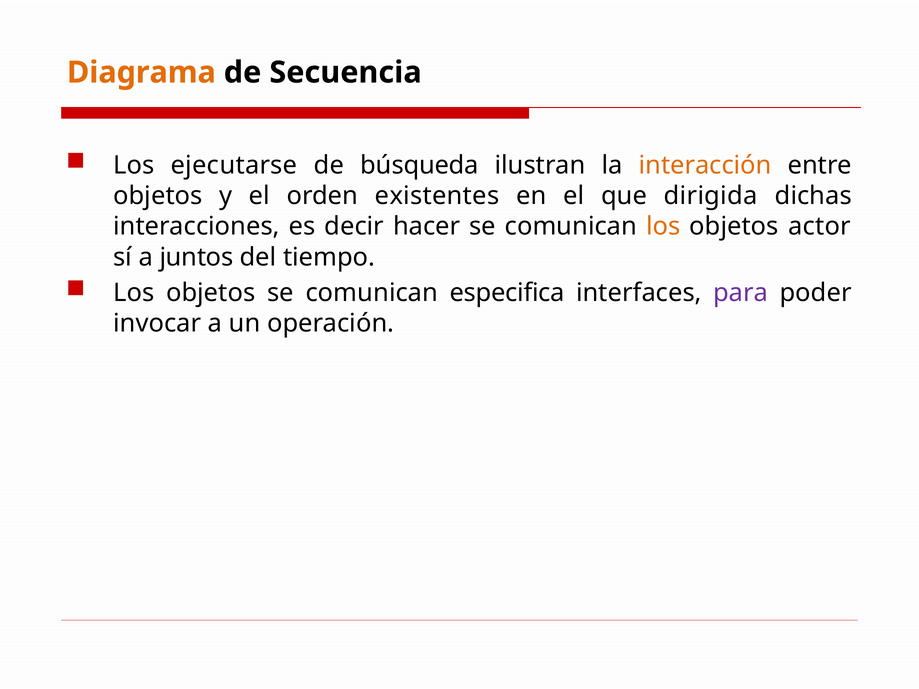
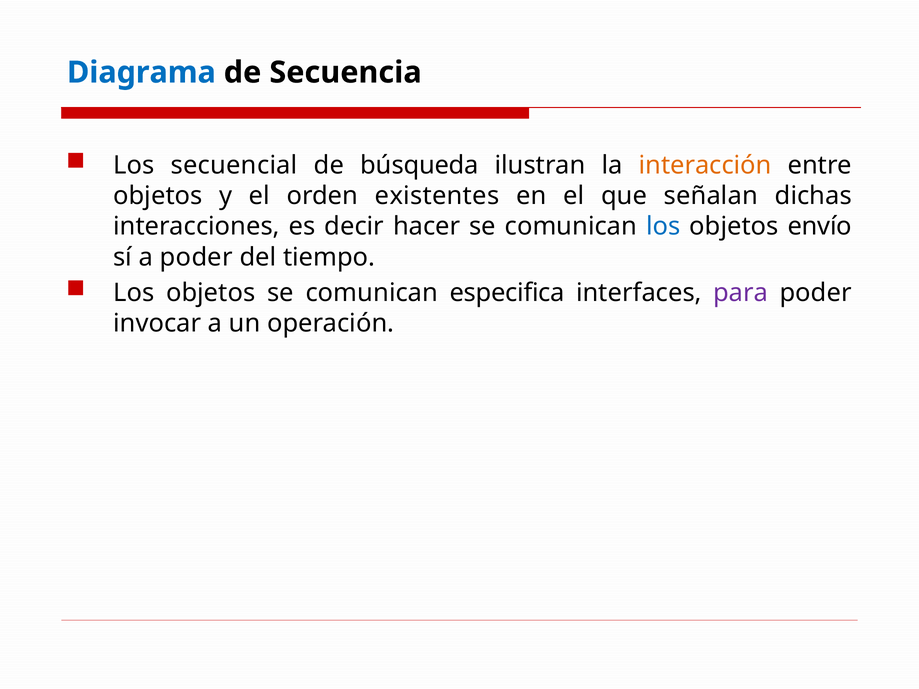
Diagrama colour: orange -> blue
ejecutarse: ejecutarse -> secuencial
dirigida: dirigida -> señalan
los at (663, 227) colour: orange -> blue
actor: actor -> envío
a juntos: juntos -> poder
